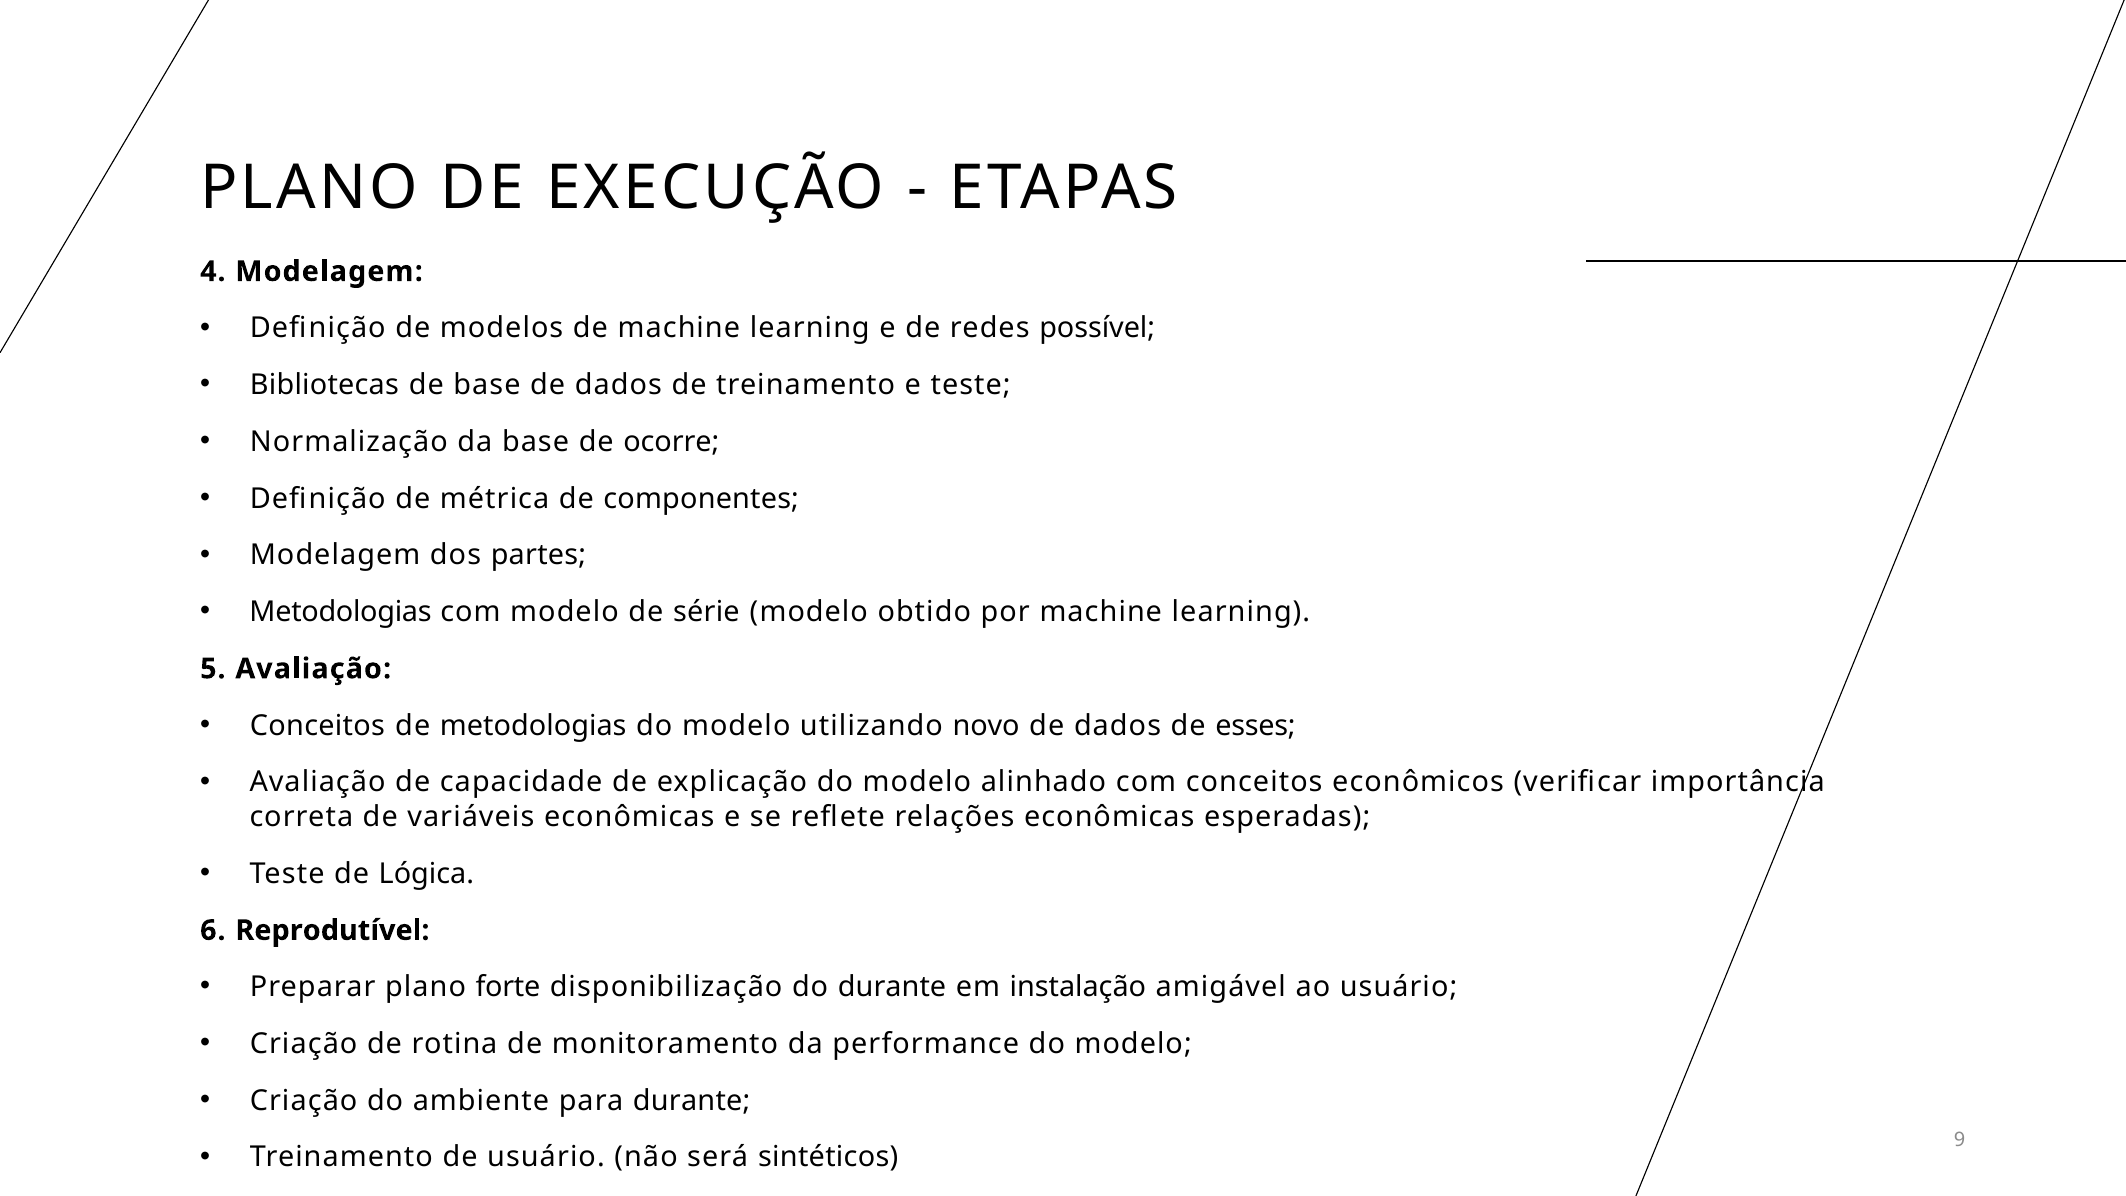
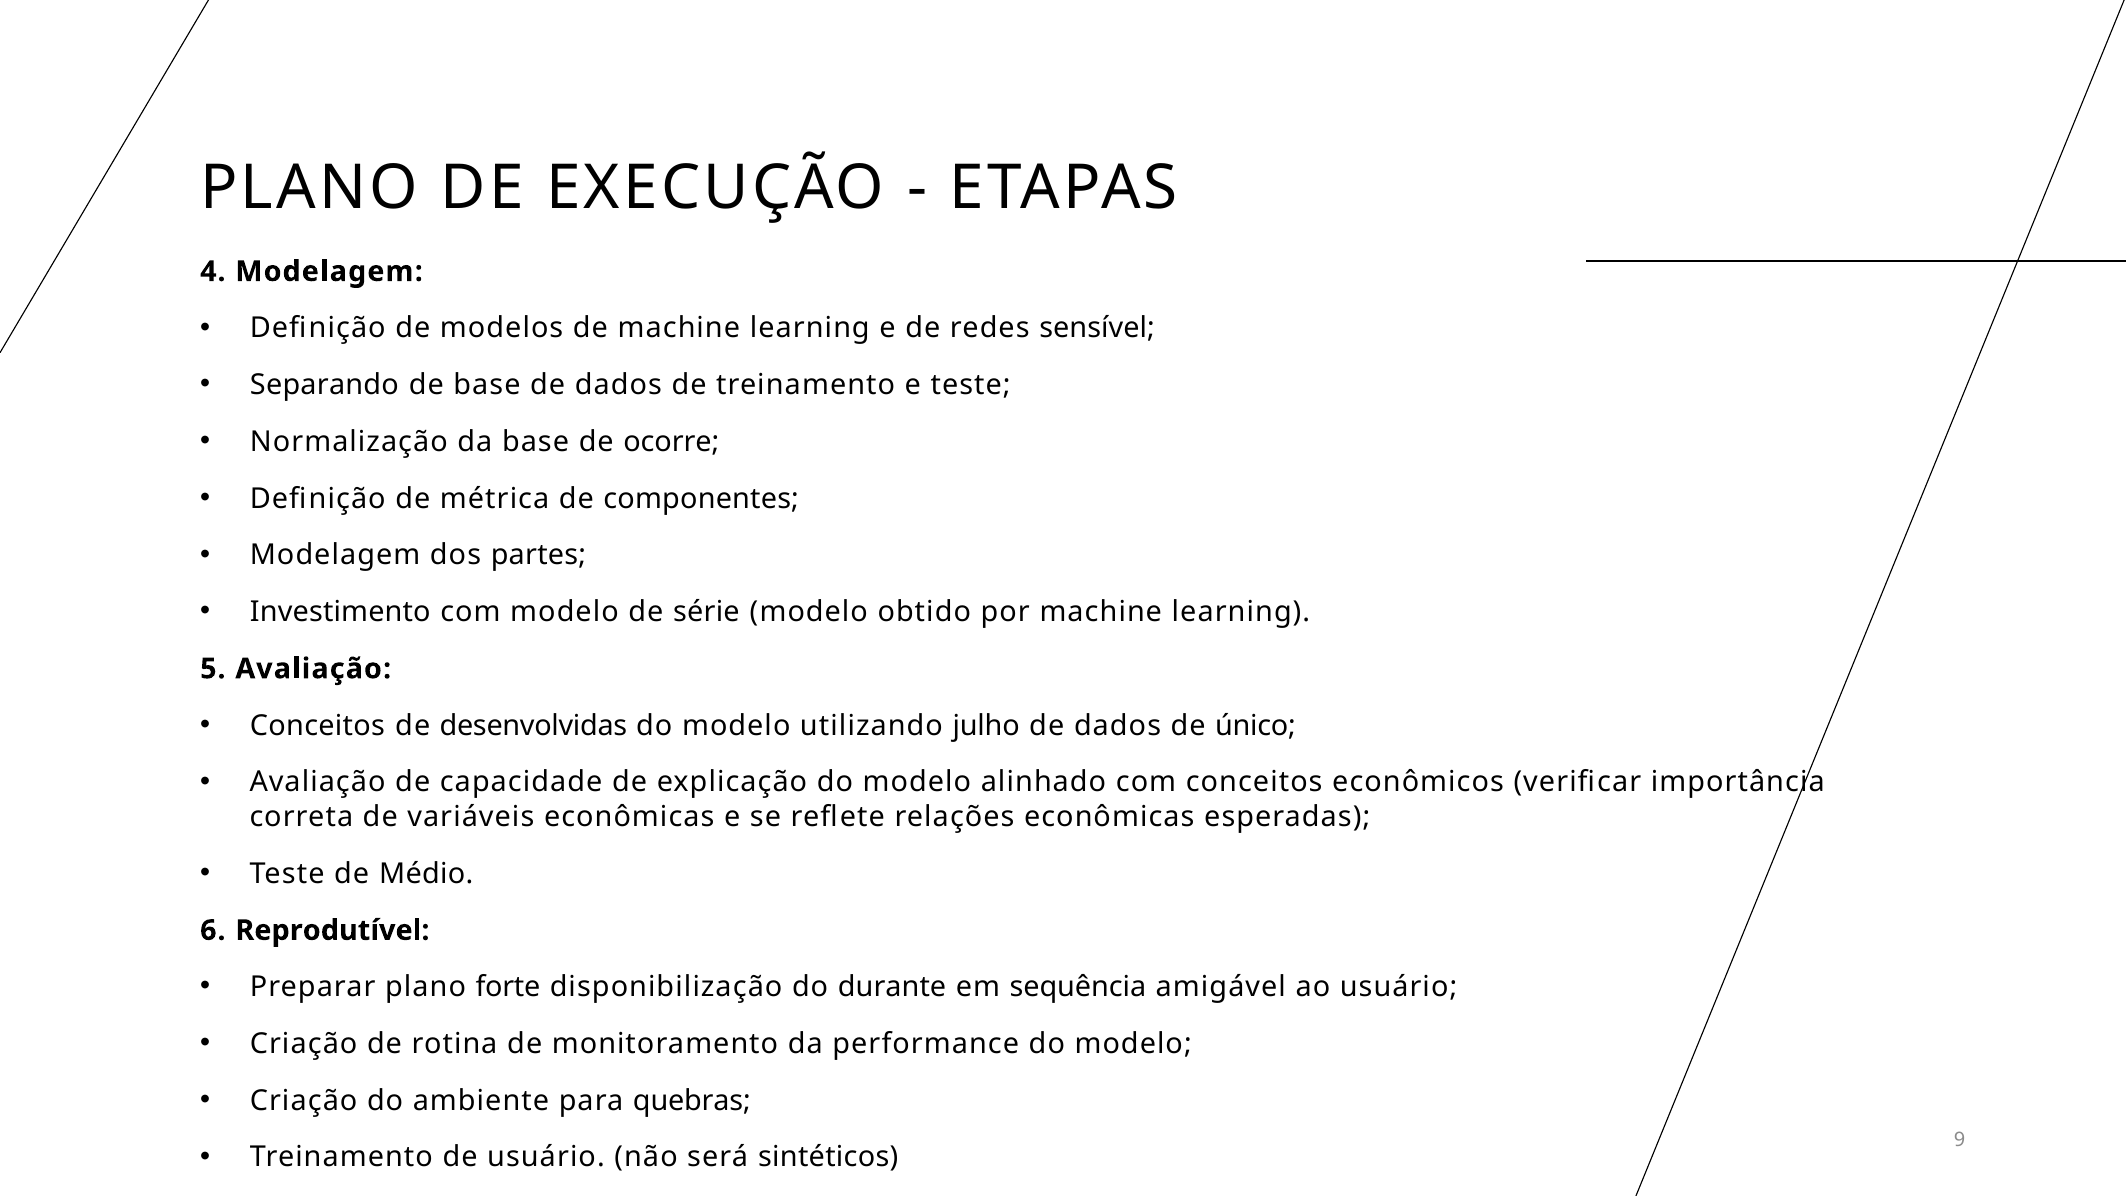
possível: possível -> sensível
Bibliotecas: Bibliotecas -> Separando
Metodologias at (341, 612): Metodologias -> Investimento
de metodologias: metodologias -> desenvolvidas
novo: novo -> julho
esses: esses -> único
Lógica: Lógica -> Médio
instalação: instalação -> sequência
para durante: durante -> quebras
